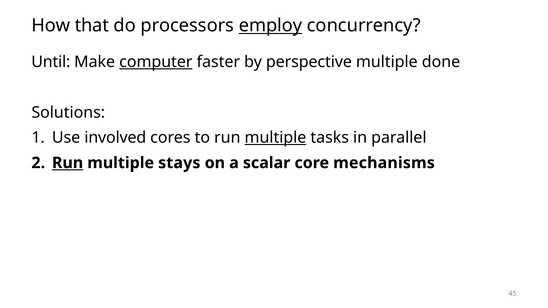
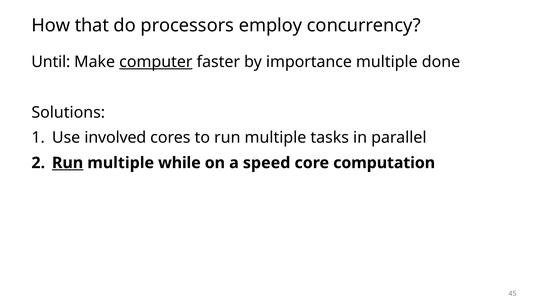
employ underline: present -> none
perspective: perspective -> importance
multiple at (275, 138) underline: present -> none
stays: stays -> while
scalar: scalar -> speed
mechanisms: mechanisms -> computation
